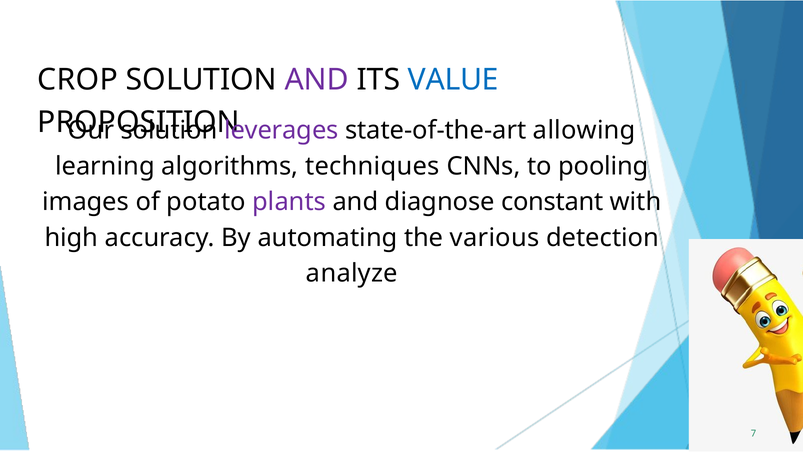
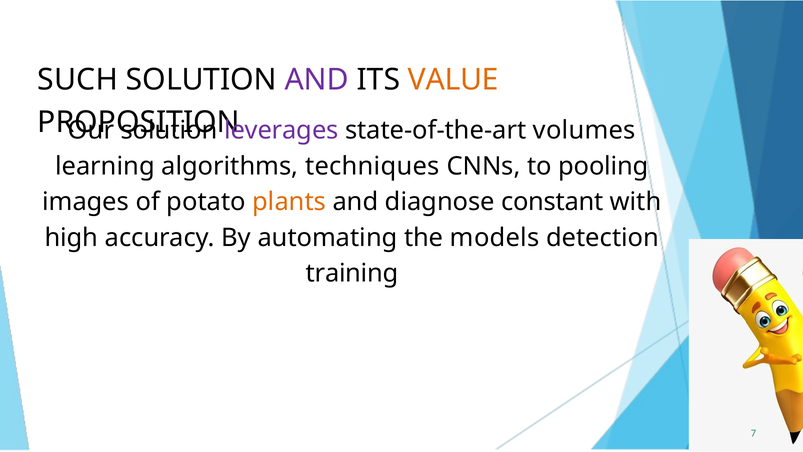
CROP: CROP -> SUCH
VALUE colour: blue -> orange
allowing: allowing -> volumes
plants colour: purple -> orange
various: various -> models
analyze: analyze -> training
